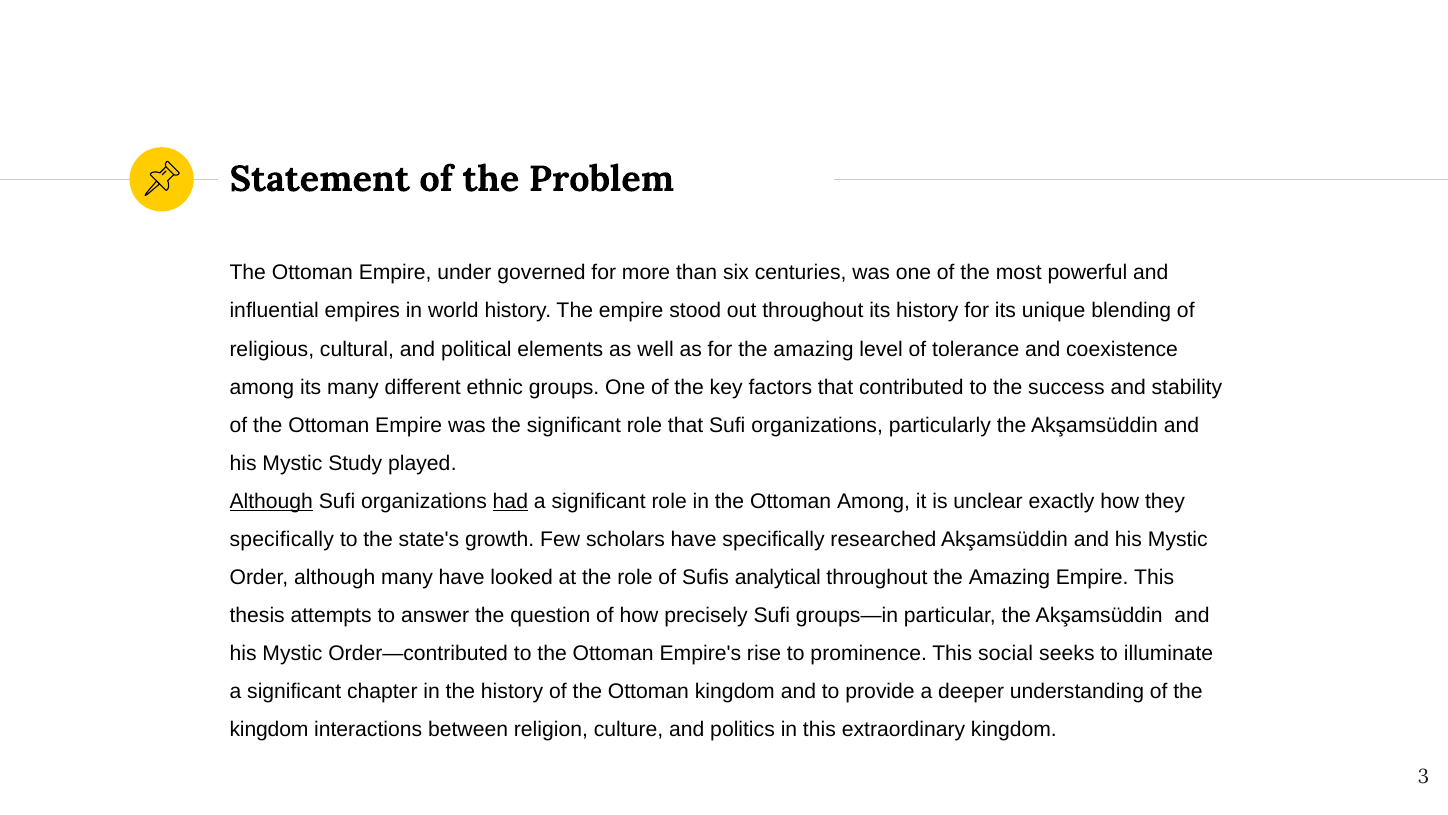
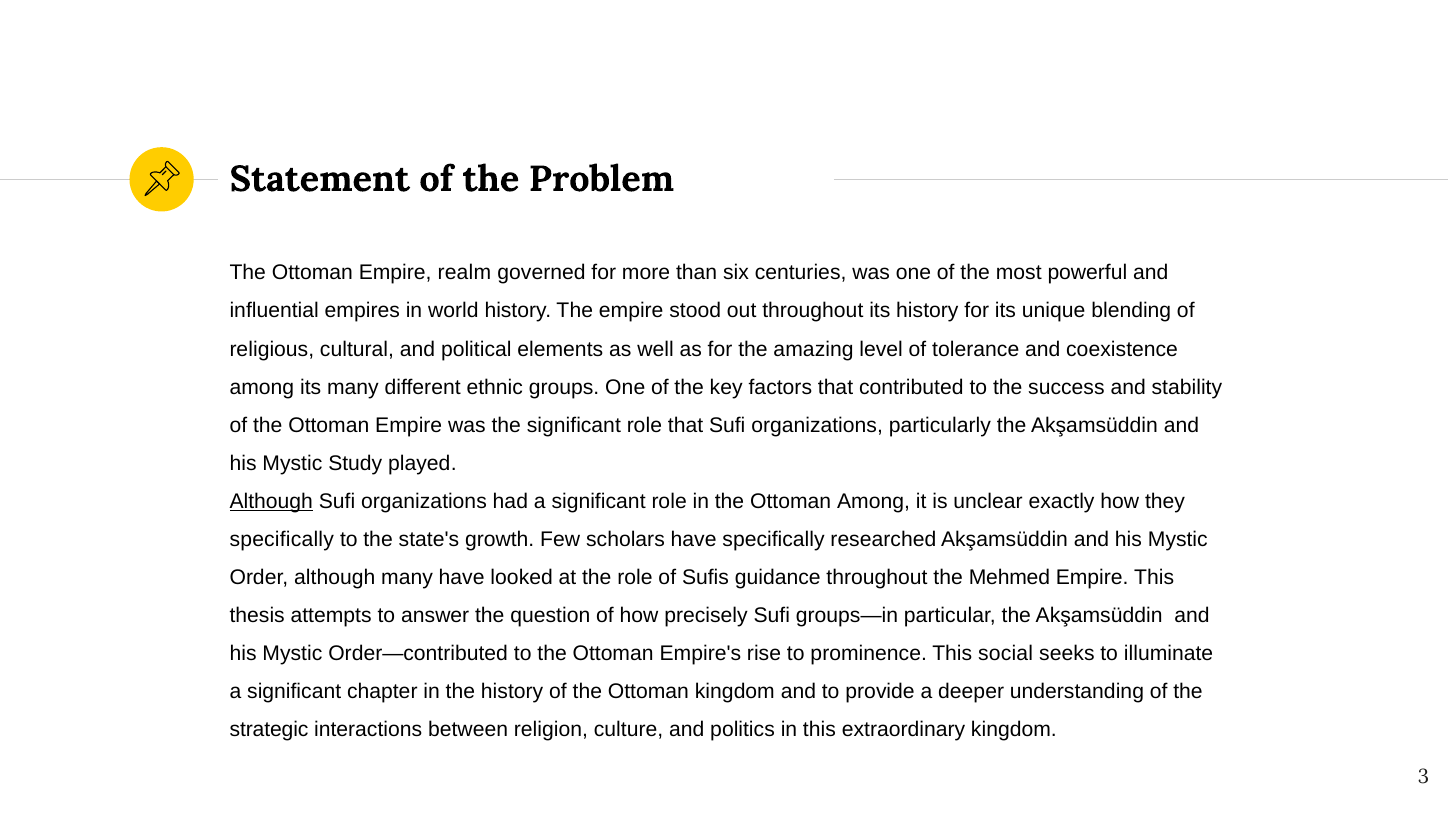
under: under -> realm
had underline: present -> none
analytical: analytical -> guidance
throughout the Amazing: Amazing -> Mehmed
kingdom at (269, 729): kingdom -> strategic
